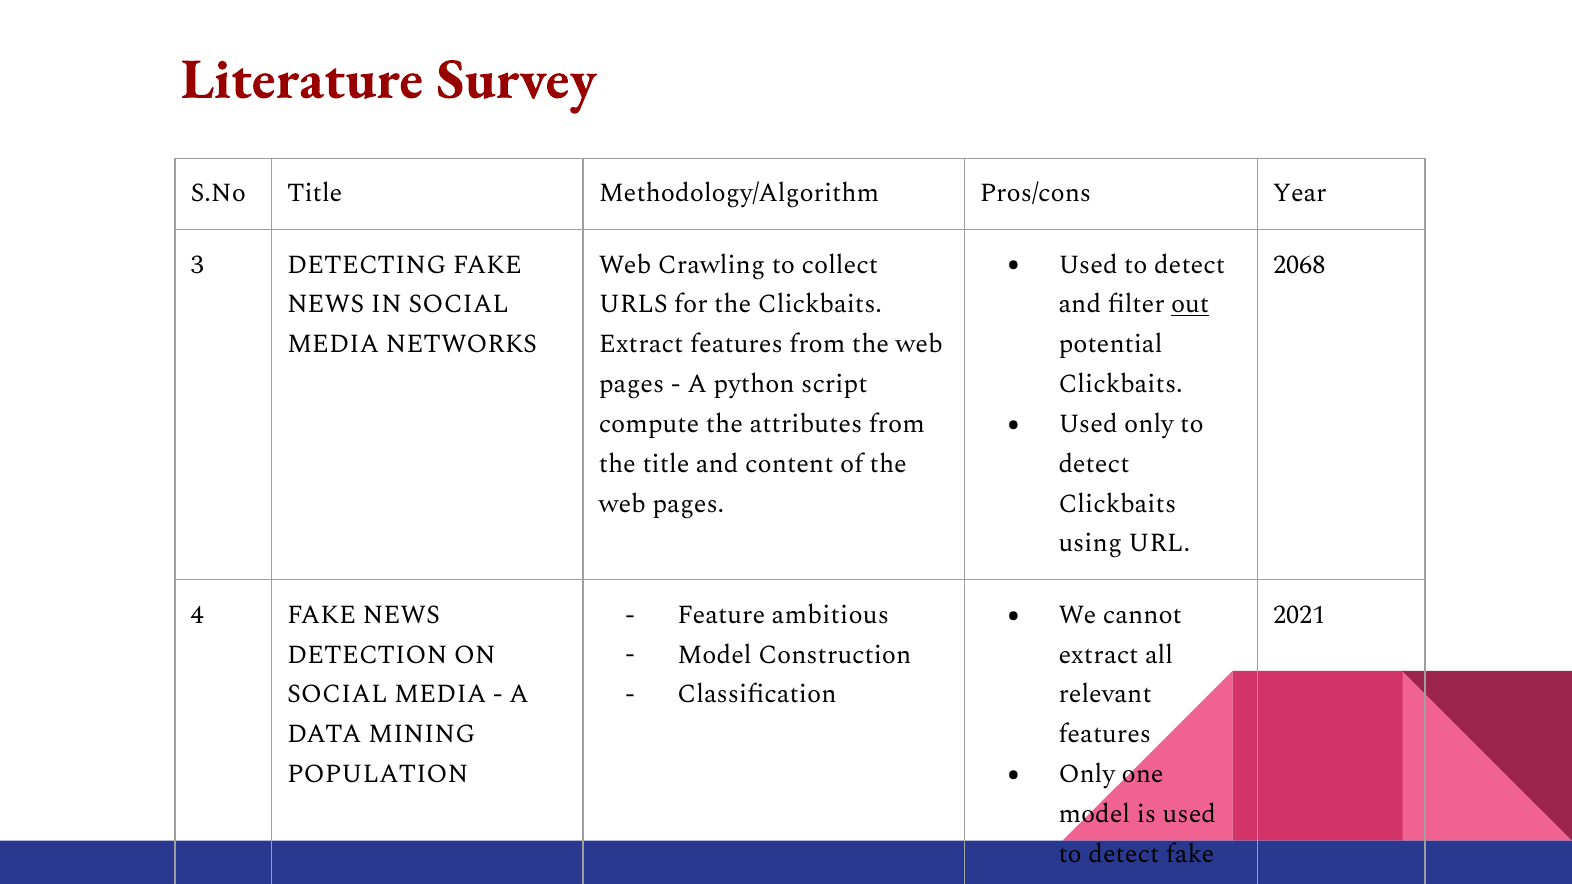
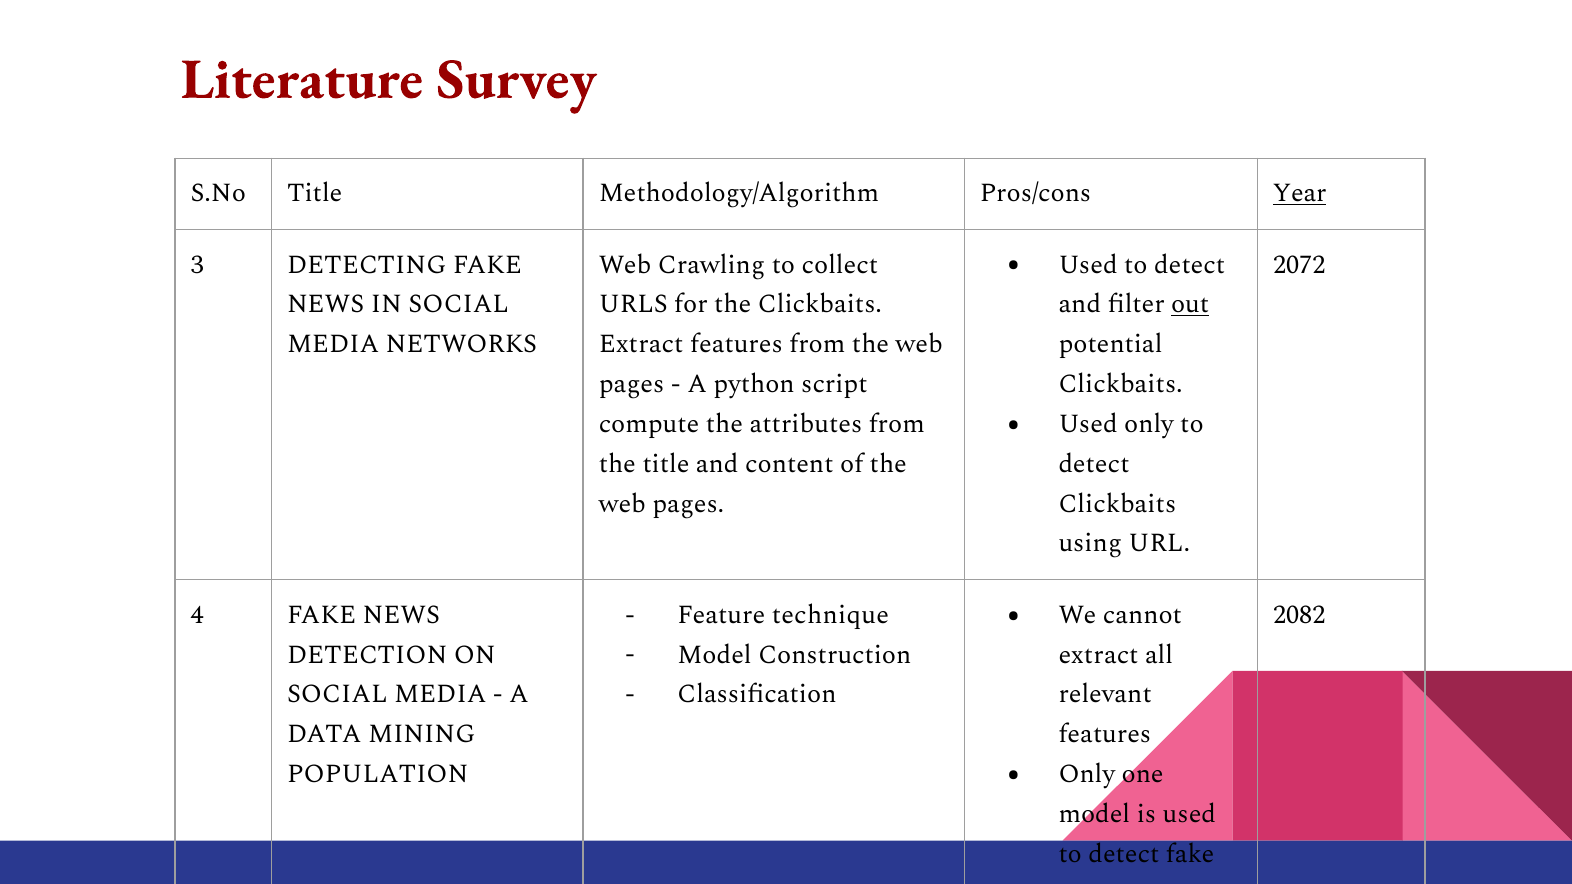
Year underline: none -> present
2068: 2068 -> 2072
ambitious: ambitious -> technique
2021: 2021 -> 2082
